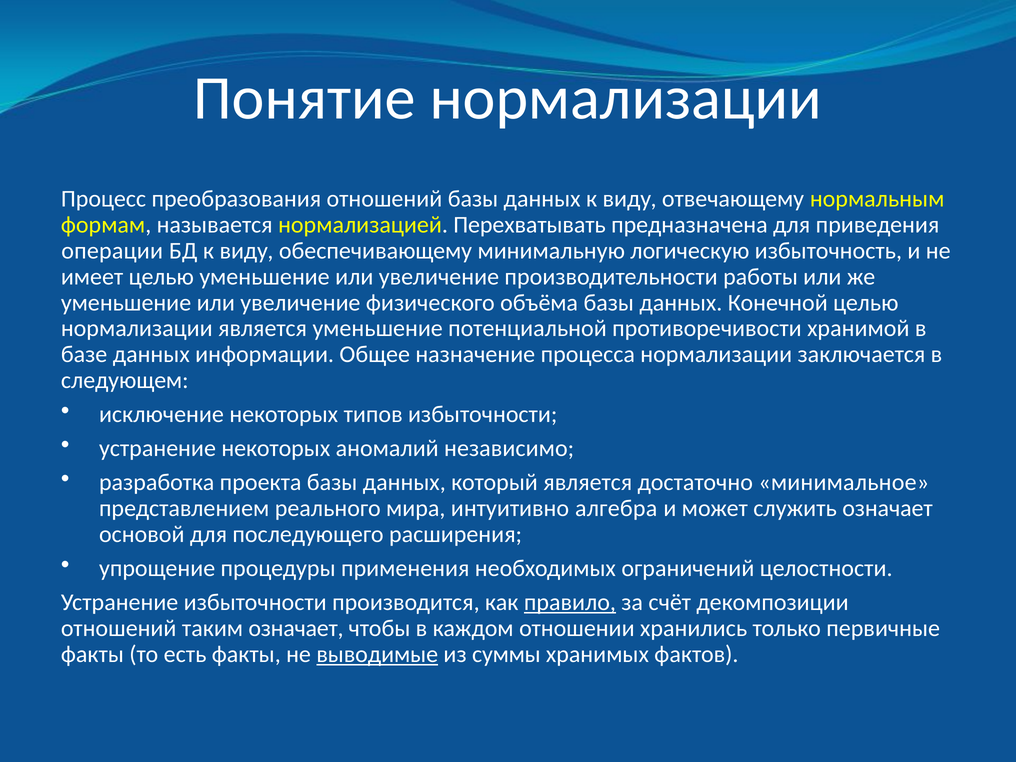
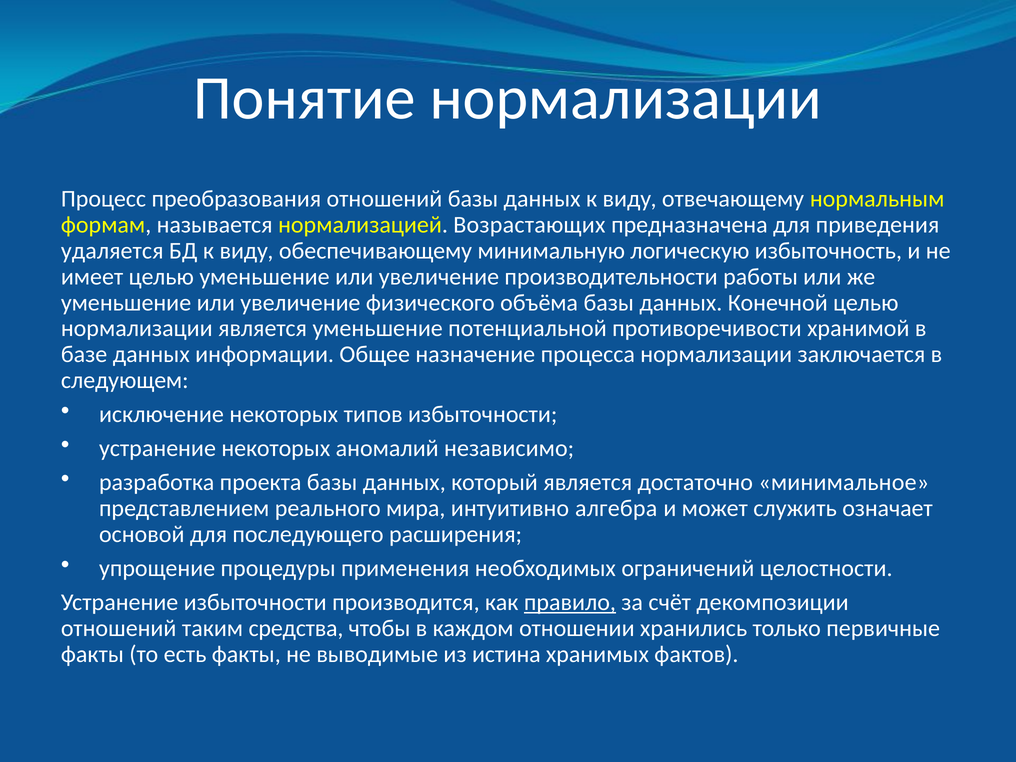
Перехватывать: Перехватывать -> Возрастающих
операции: операции -> удаляется
таким означает: означает -> средства
выводимые underline: present -> none
суммы: суммы -> истина
